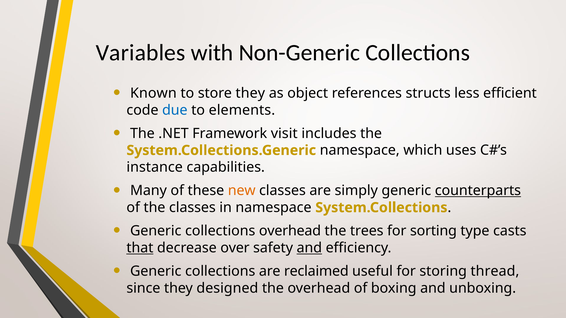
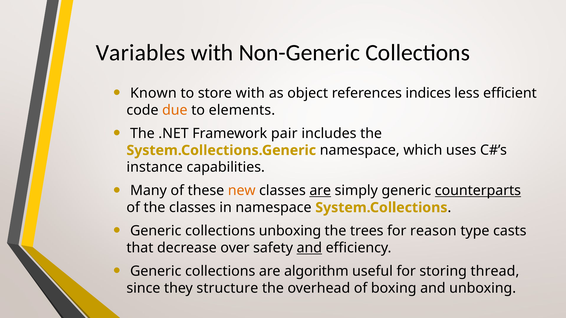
store they: they -> with
structs: structs -> indices
due colour: blue -> orange
visit: visit -> pair
are at (320, 191) underline: none -> present
collections overhead: overhead -> unboxing
sorting: sorting -> reason
that underline: present -> none
reclaimed: reclaimed -> algorithm
designed: designed -> structure
